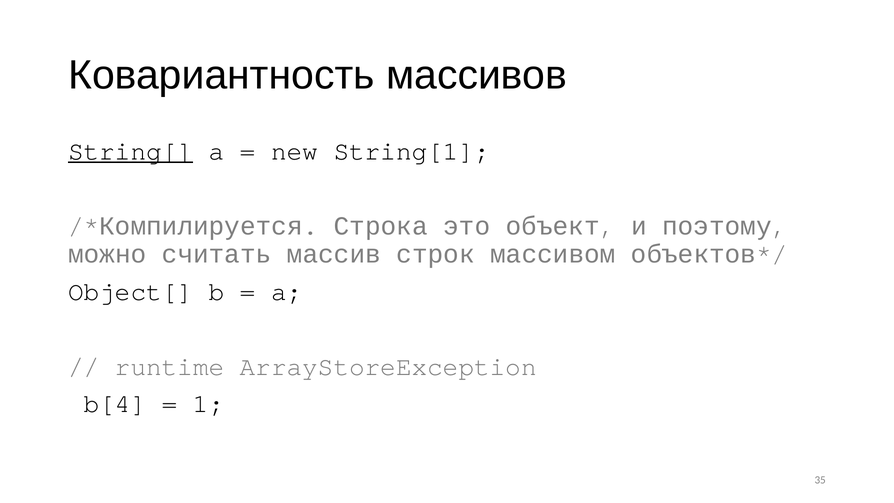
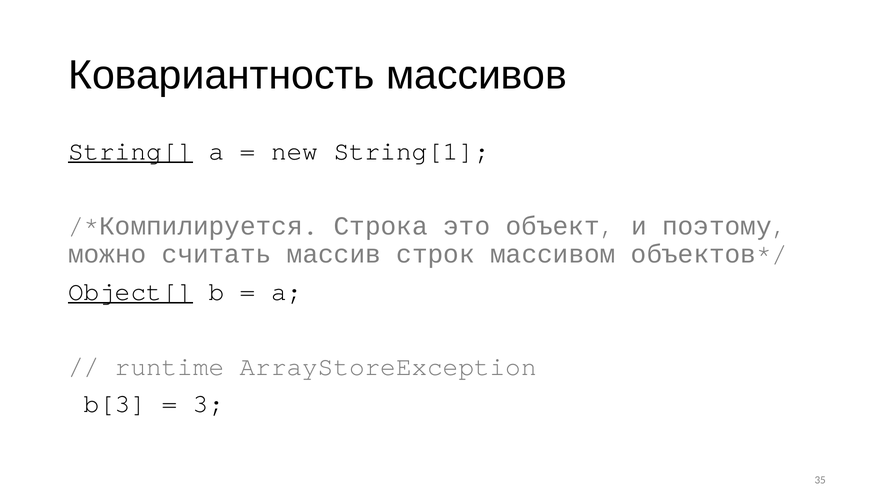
Object[ underline: none -> present
b[4: b[4 -> b[3
1: 1 -> 3
